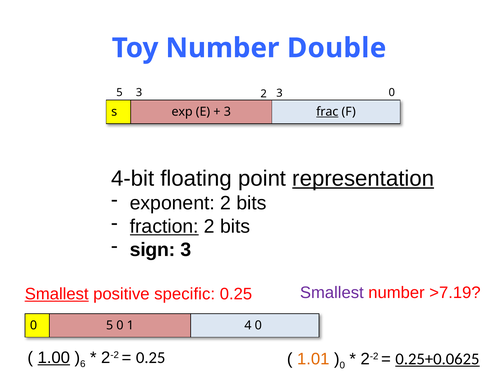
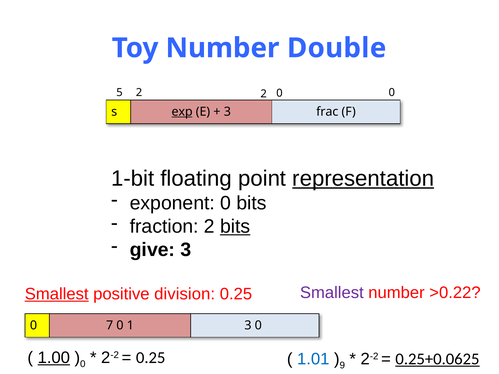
5 3: 3 -> 2
2 3: 3 -> 0
exp underline: none -> present
frac underline: present -> none
4-bit: 4-bit -> 1-bit
exponent 2: 2 -> 0
fraction underline: present -> none
bits at (235, 227) underline: none -> present
sign: sign -> give
>7.19: >7.19 -> >0.22
specific: specific -> division
0 5: 5 -> 7
1 4: 4 -> 3
6 at (83, 364): 6 -> 0
1.01 colour: orange -> blue
0 at (342, 366): 0 -> 9
